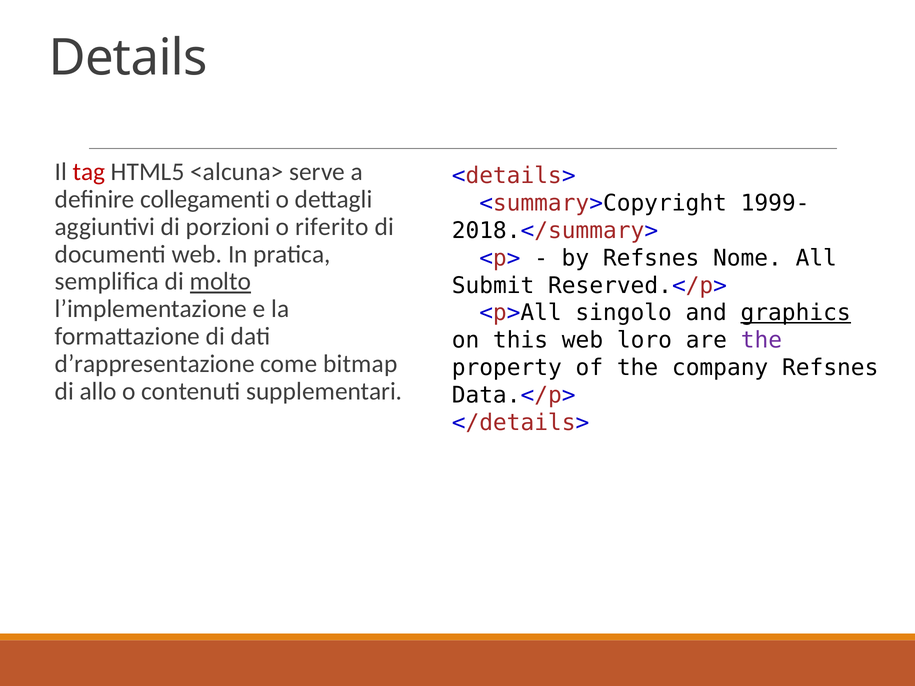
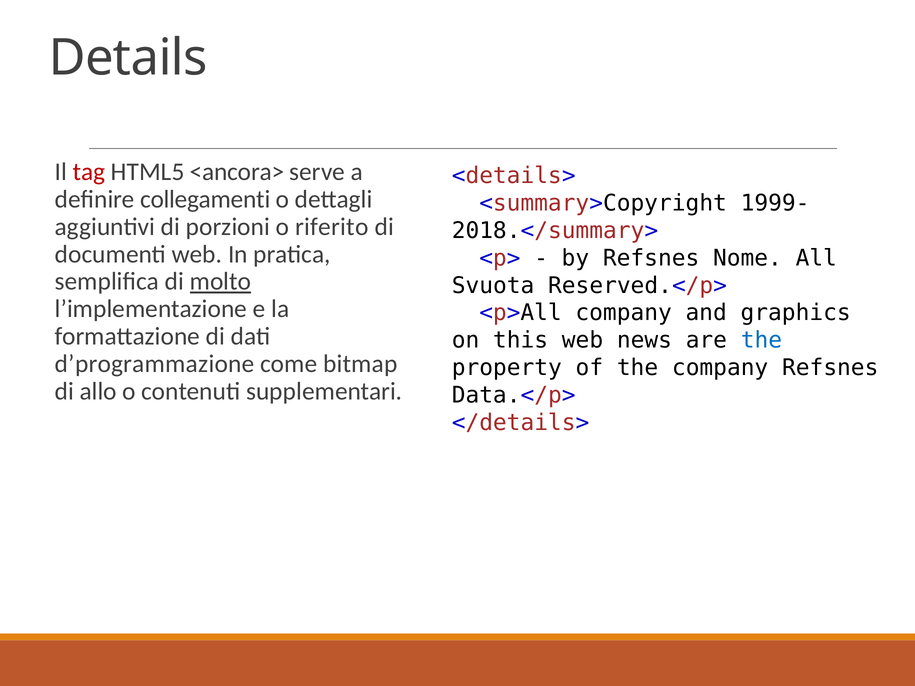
<alcuna>: <alcuna> -> <ancora>
Submit: Submit -> Svuota
<p>All singolo: singolo -> company
graphics underline: present -> none
loro: loro -> news
the at (761, 340) colour: purple -> blue
d’rappresentazione: d’rappresentazione -> d’programmazione
